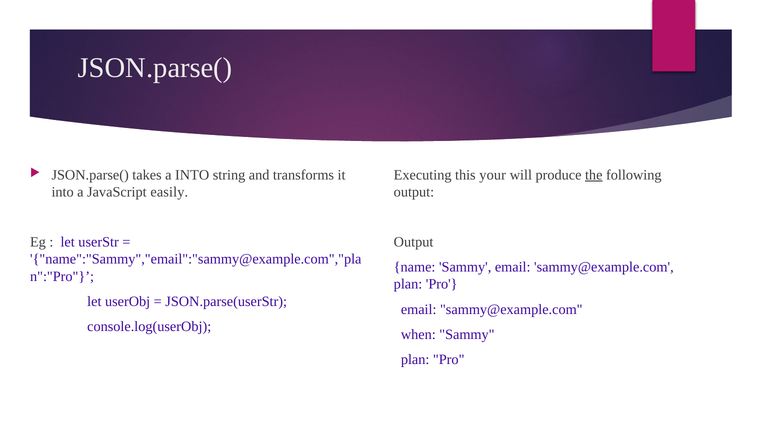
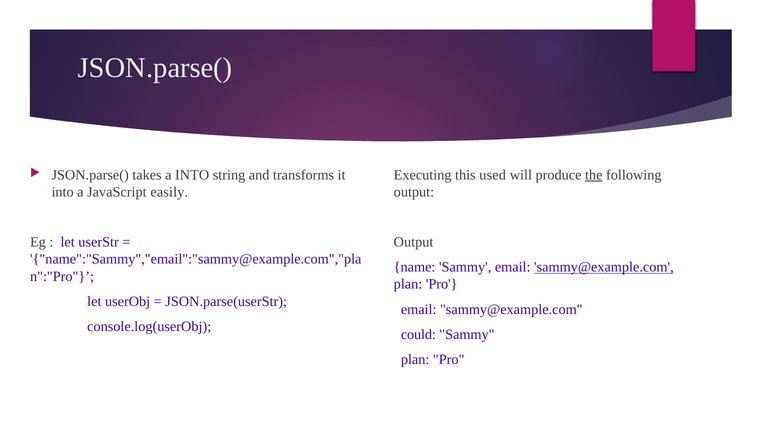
your: your -> used
sammy@example.com at (604, 268) underline: none -> present
when: when -> could
